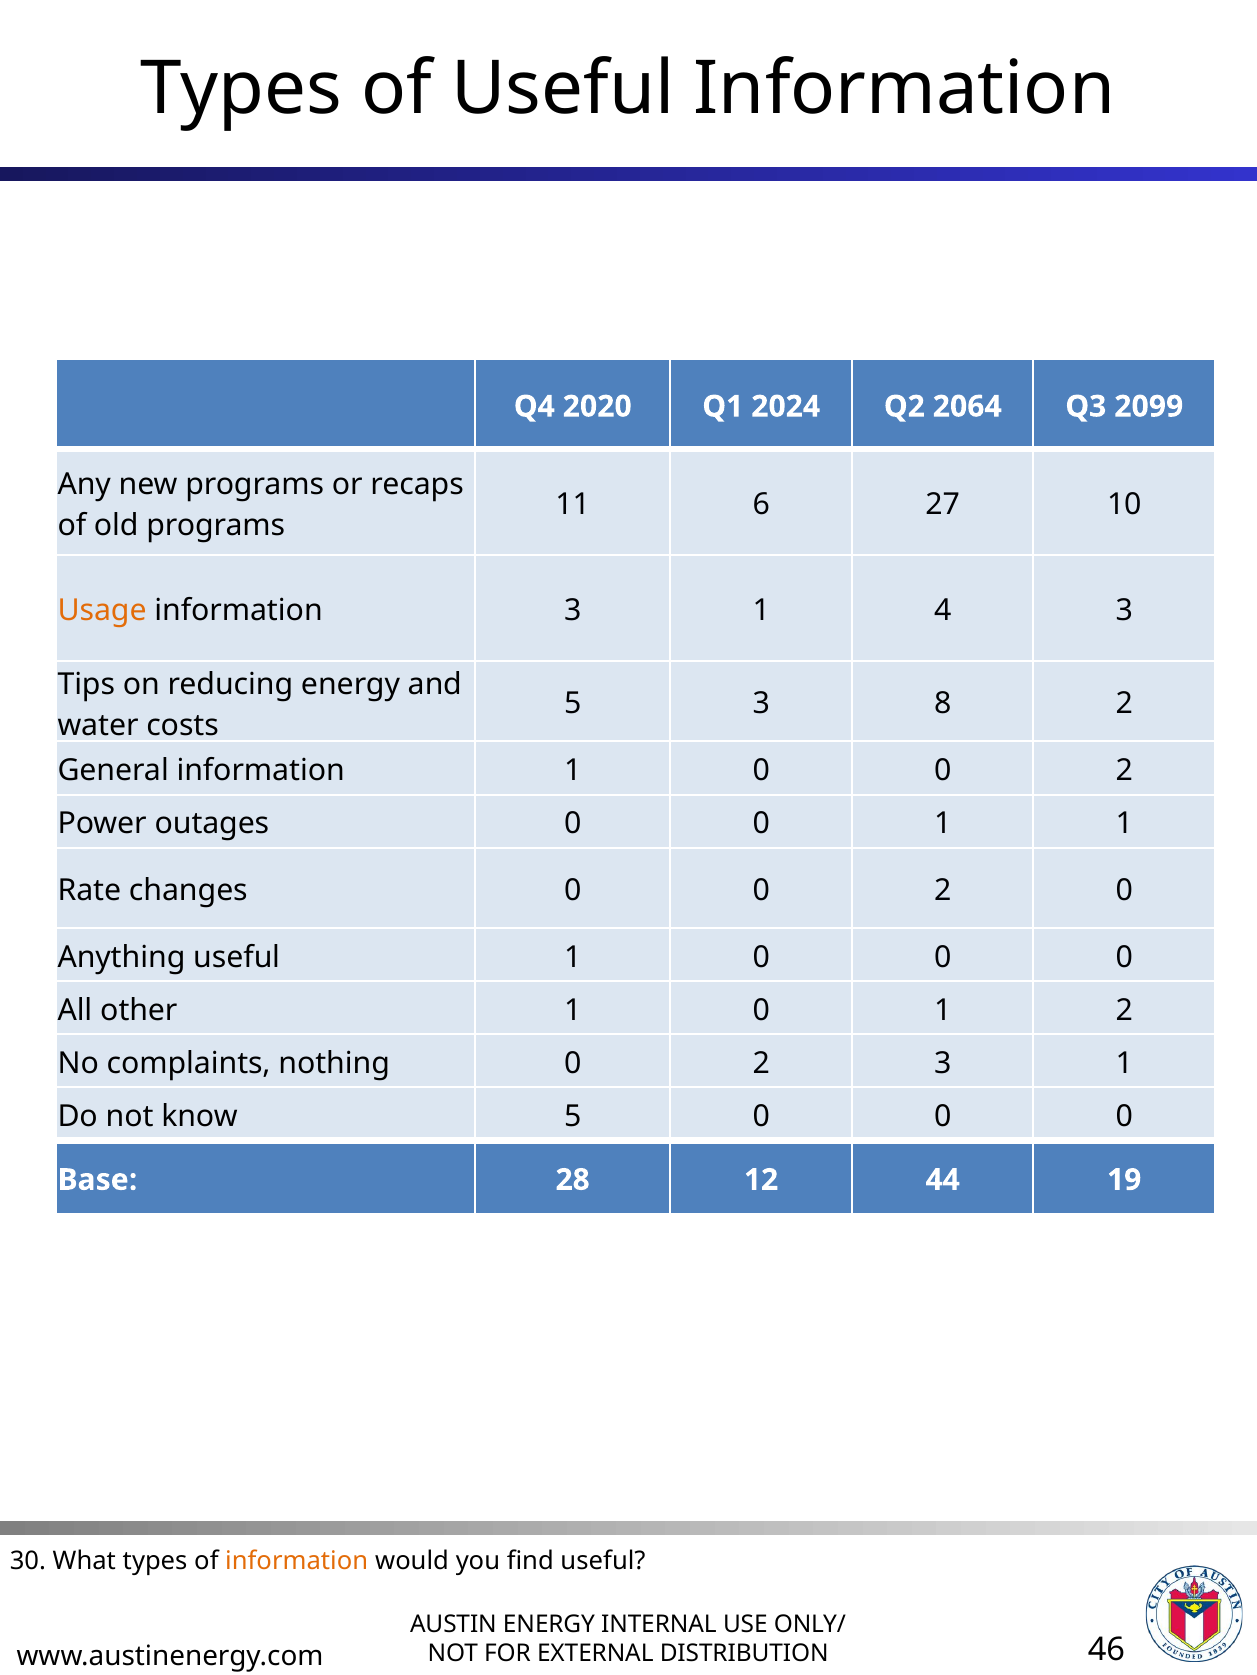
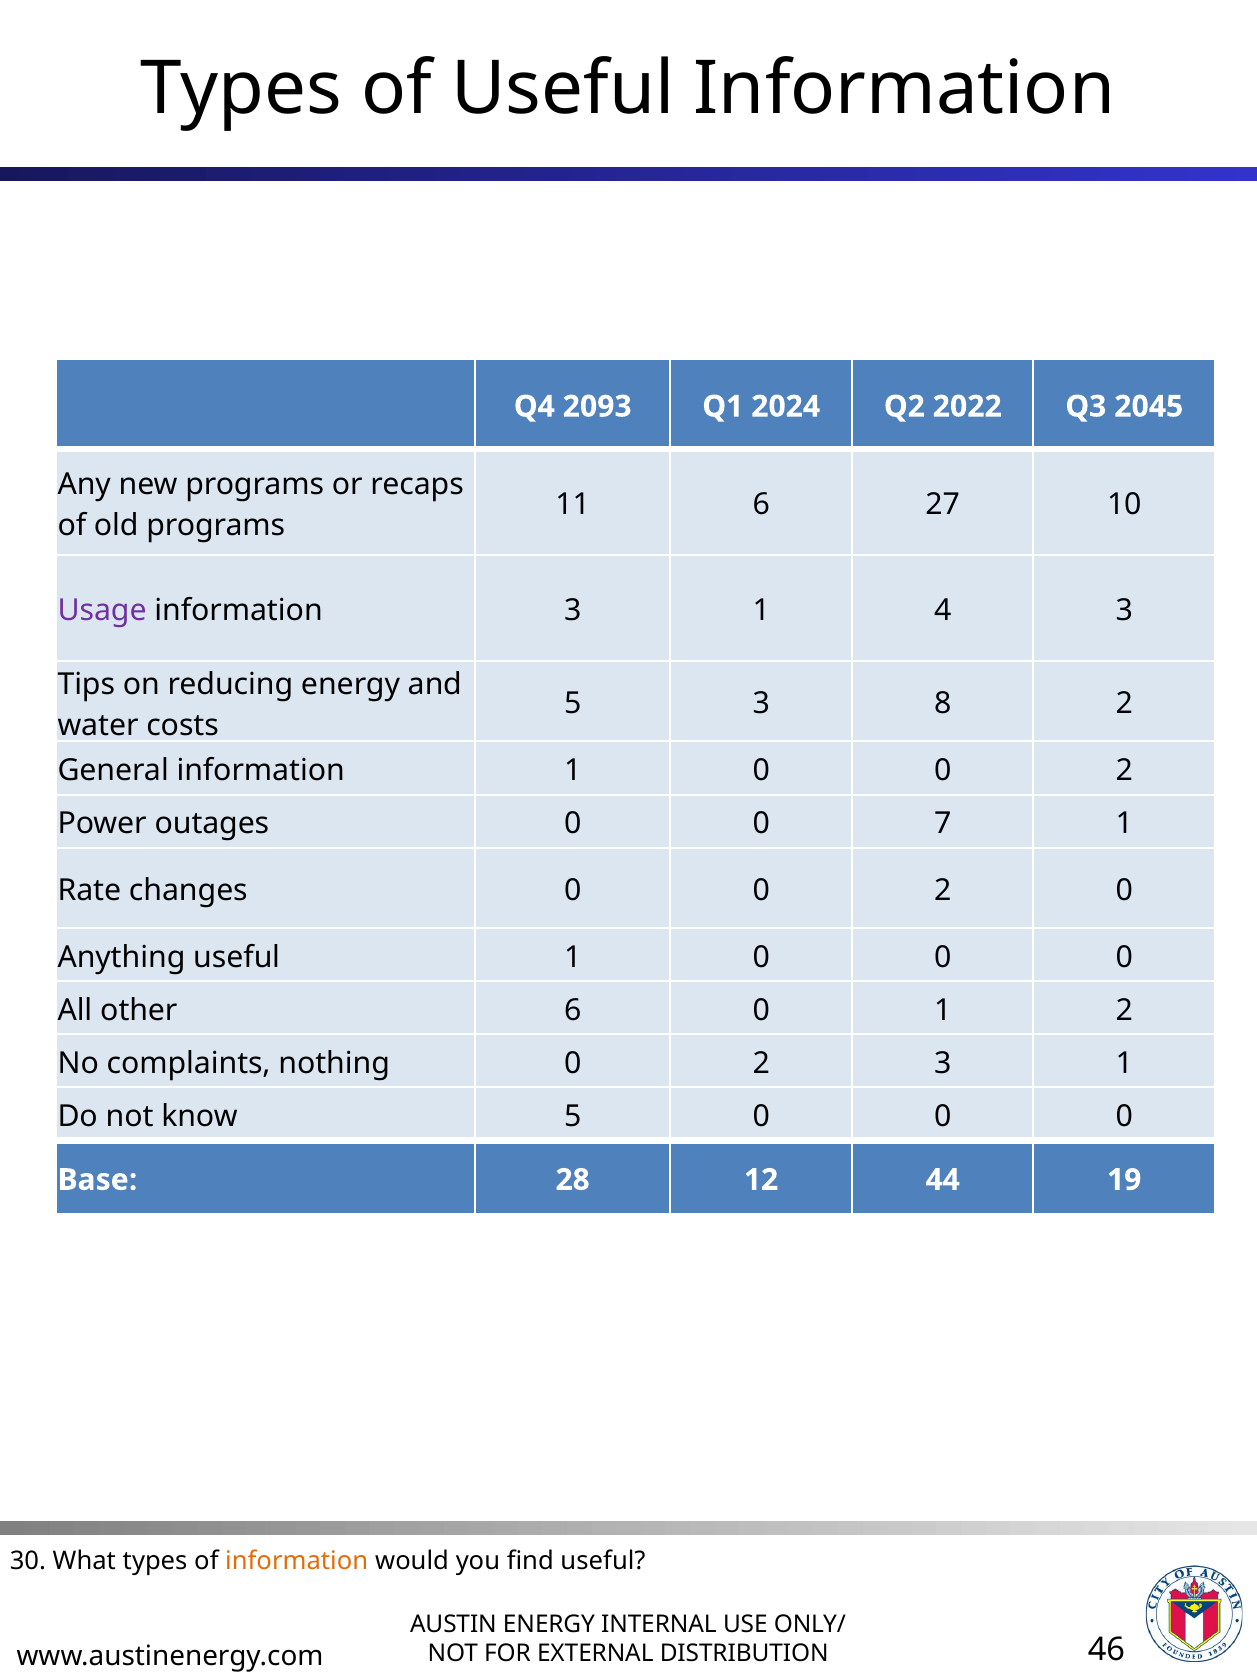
2020: 2020 -> 2093
2064: 2064 -> 2022
2099: 2099 -> 2045
Usage colour: orange -> purple
0 0 1: 1 -> 7
other 1: 1 -> 6
